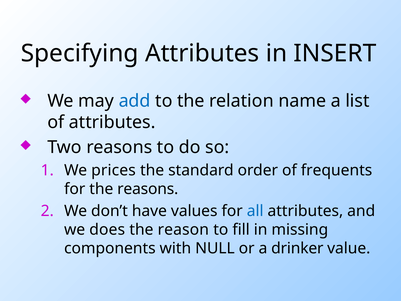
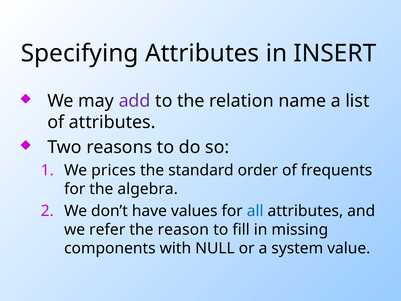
add colour: blue -> purple
the reasons: reasons -> algebra
does: does -> refer
drinker: drinker -> system
